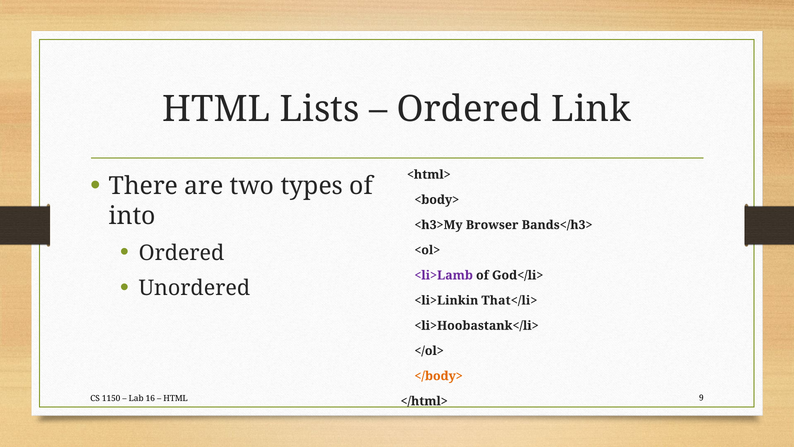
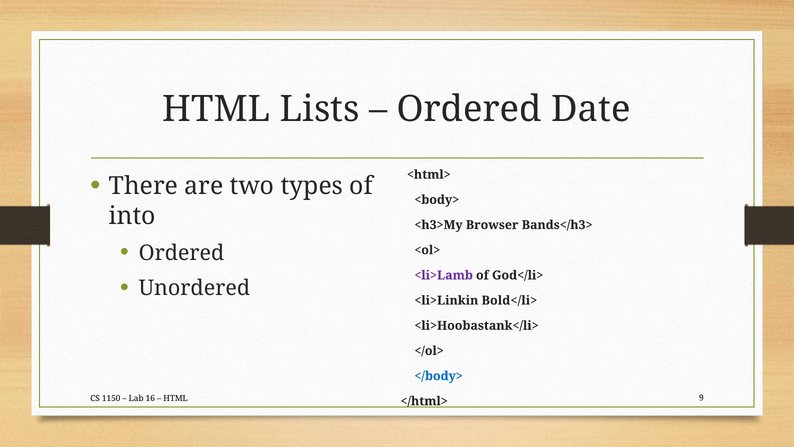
Link: Link -> Date
That</li>: That</li> -> Bold</li>
</body> colour: orange -> blue
